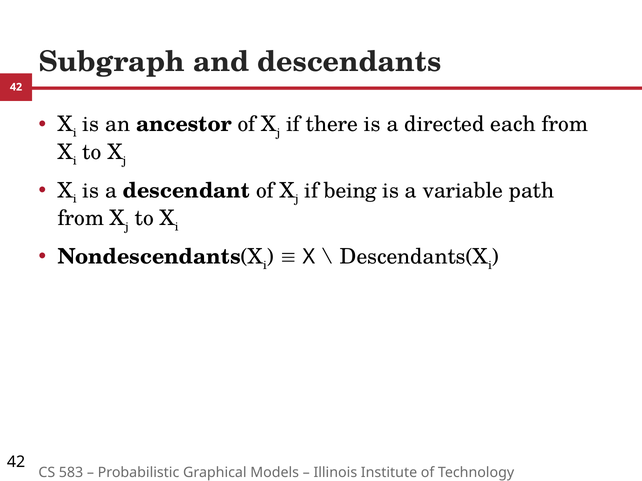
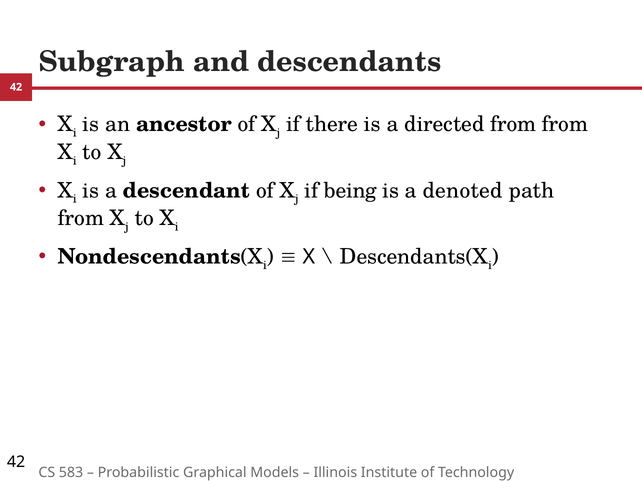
directed each: each -> from
variable: variable -> denoted
